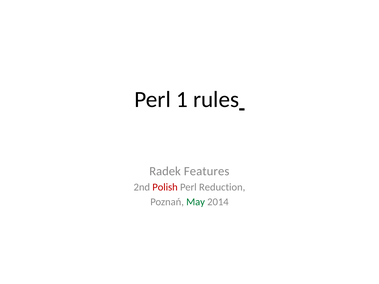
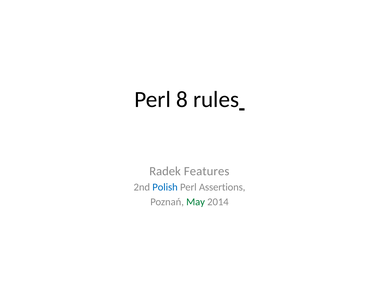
1: 1 -> 8
Polish colour: red -> blue
Reduction: Reduction -> Assertions
